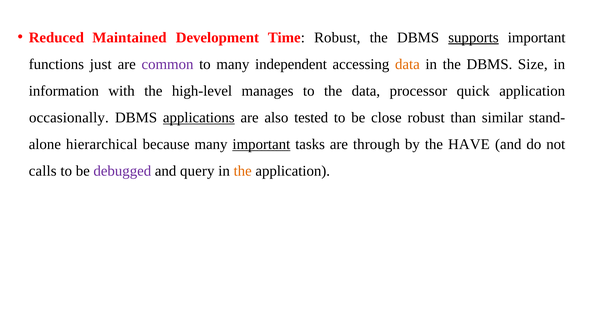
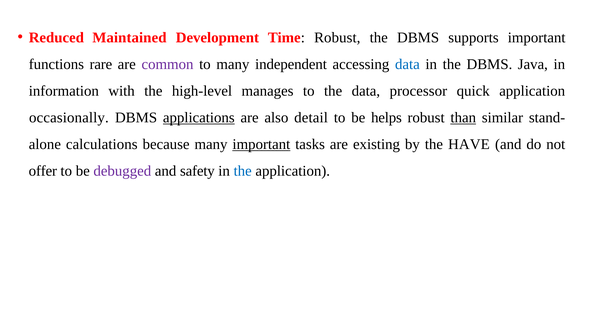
supports underline: present -> none
just: just -> rare
data at (407, 64) colour: orange -> blue
Size: Size -> Java
tested: tested -> detail
close: close -> helps
than underline: none -> present
hierarchical: hierarchical -> calculations
through: through -> existing
calls: calls -> offer
query: query -> safety
the at (243, 171) colour: orange -> blue
